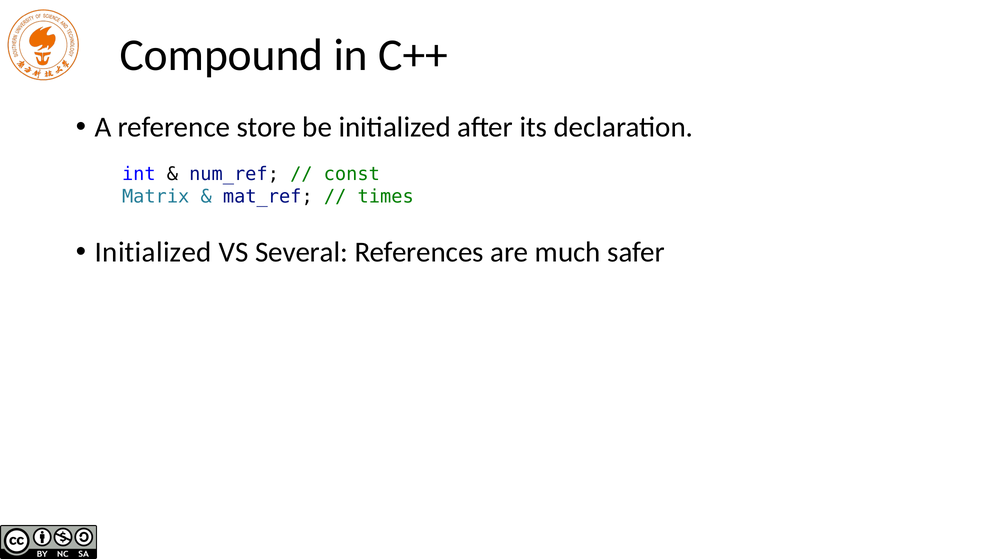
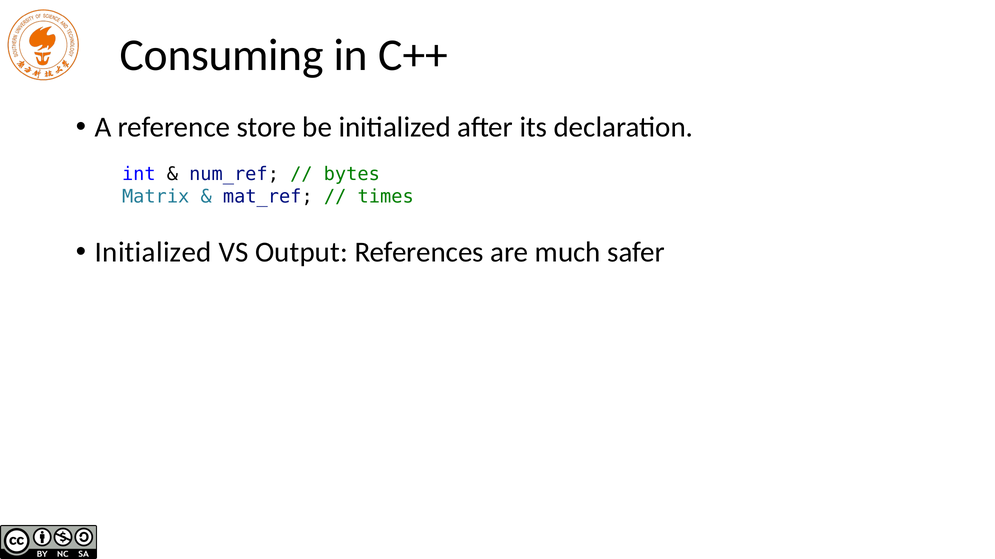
Compound: Compound -> Consuming
const: const -> bytes
Several: Several -> Output
